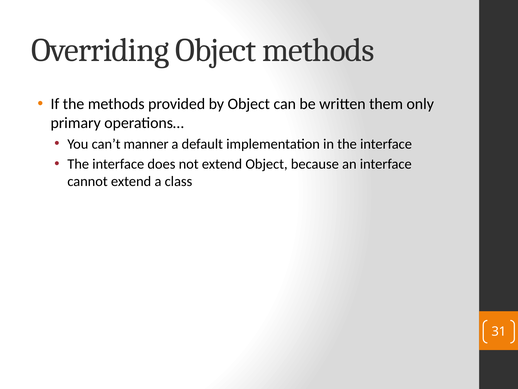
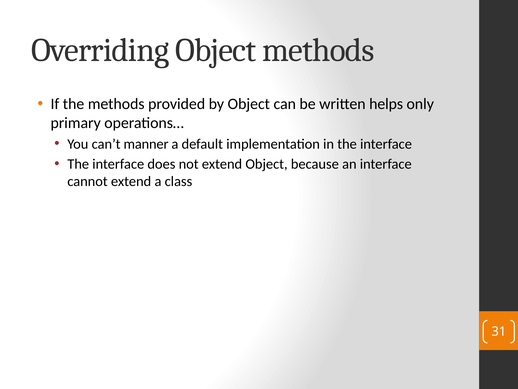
them: them -> helps
